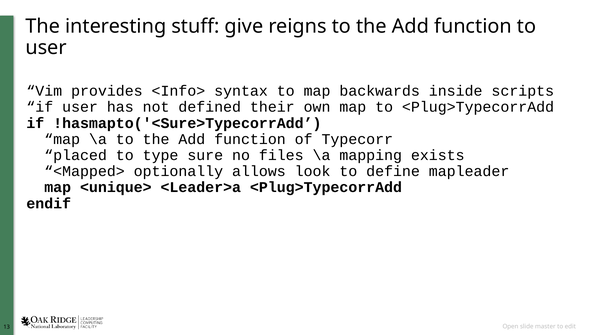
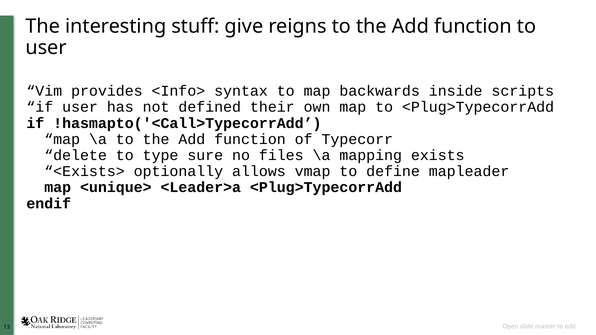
!hasmapto('<Sure>TypecorrAdd: !hasmapto('<Sure>TypecorrAdd -> !hasmapto('<Call>TypecorrAdd
placed: placed -> delete
<Mapped>: <Mapped> -> <Exists>
look: look -> vmap
